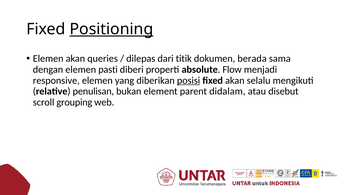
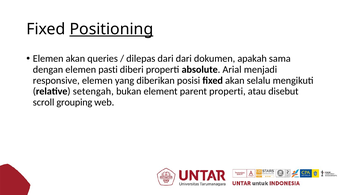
dari titik: titik -> dari
berada: berada -> apakah
Flow: Flow -> Arial
posisi underline: present -> none
penulisan: penulisan -> setengah
parent didalam: didalam -> properti
